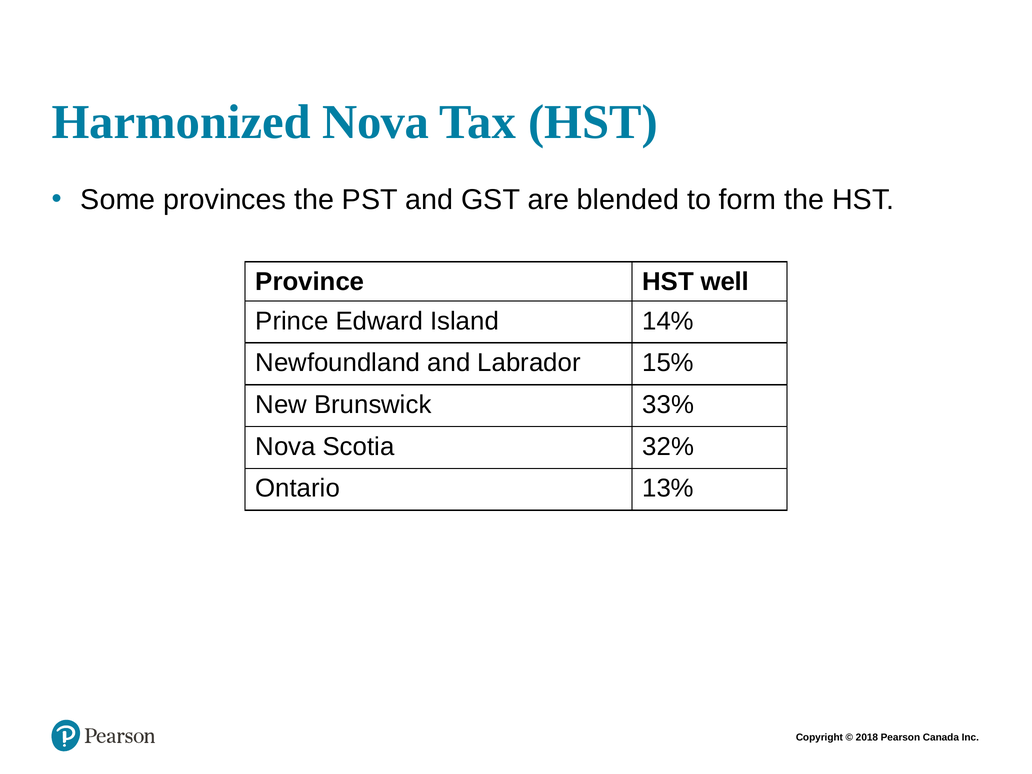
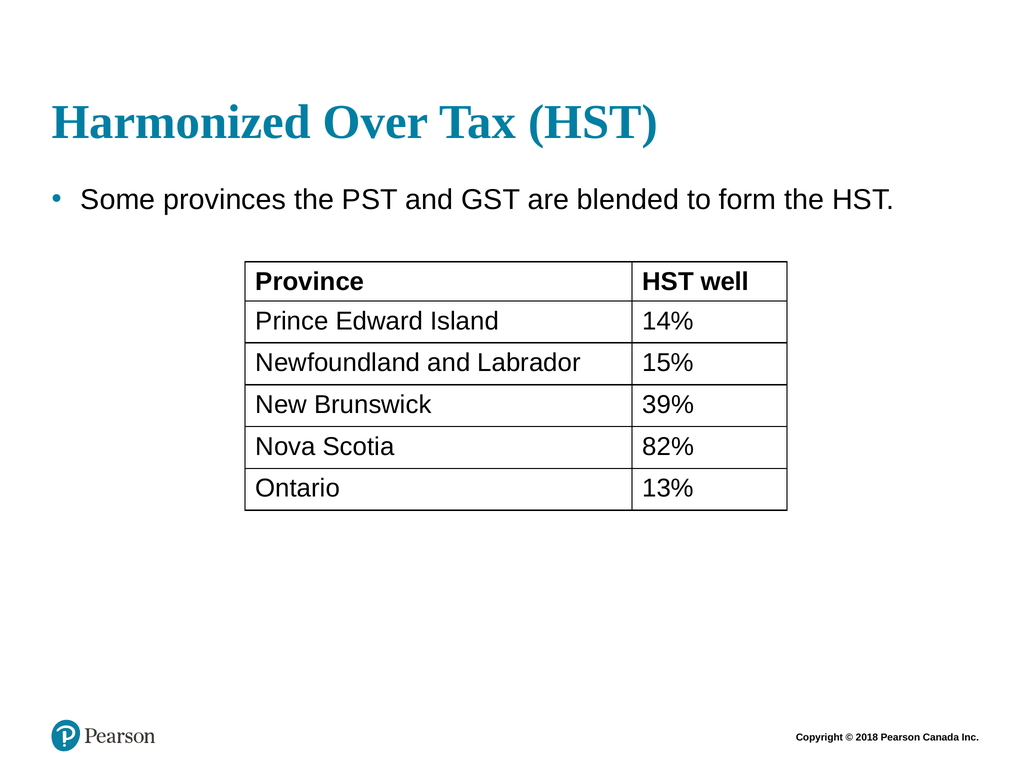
Harmonized Nova: Nova -> Over
33%: 33% -> 39%
32%: 32% -> 82%
